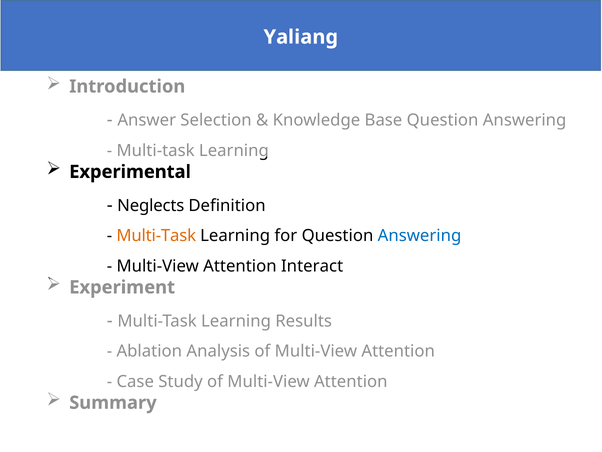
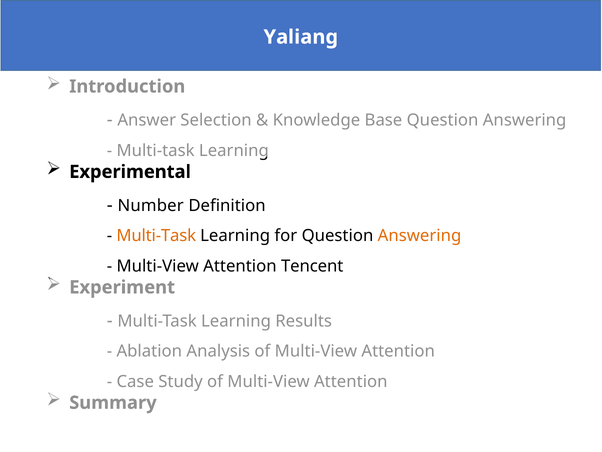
Neglects: Neglects -> Number
Answering at (419, 236) colour: blue -> orange
Interact: Interact -> Tencent
